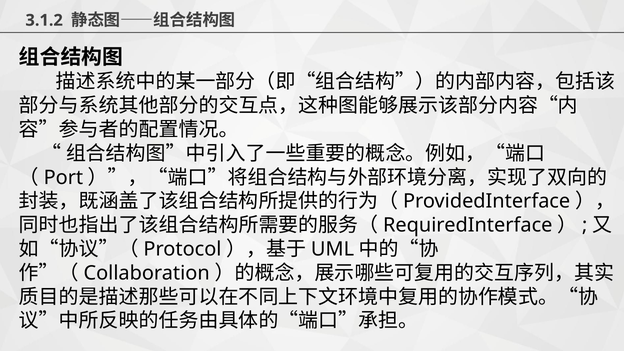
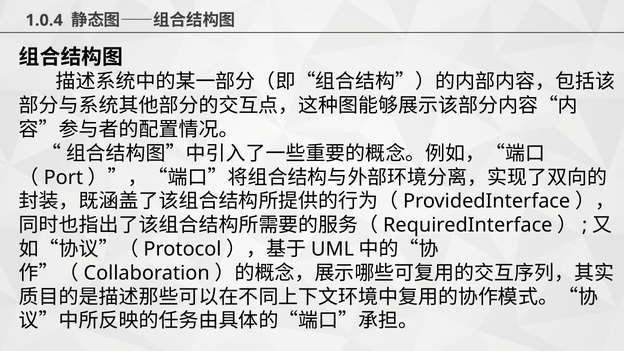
3.1.2: 3.1.2 -> 1.0.4
